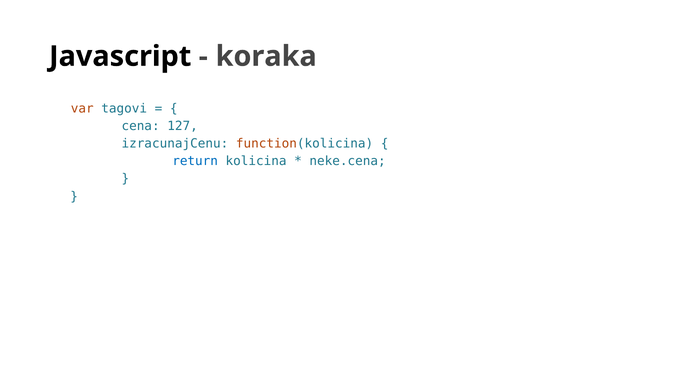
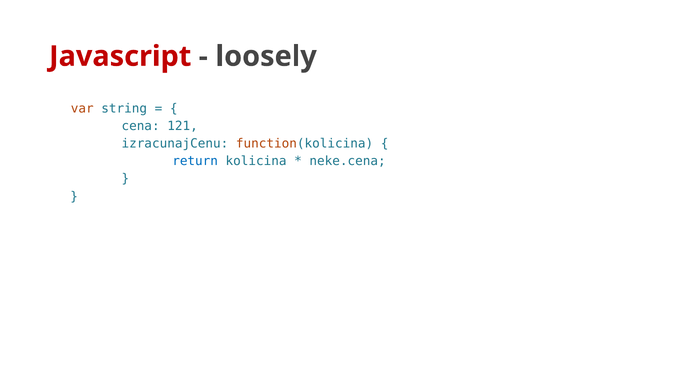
Javascript colour: black -> red
koraka: koraka -> loosely
tagovi: tagovi -> string
127: 127 -> 121
